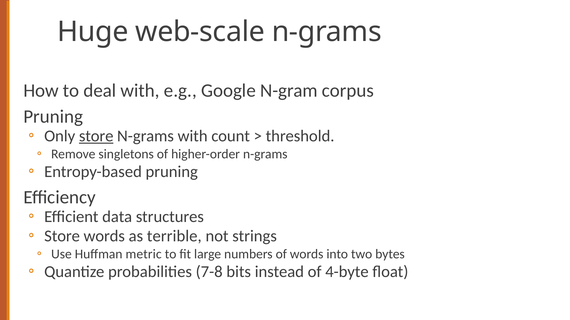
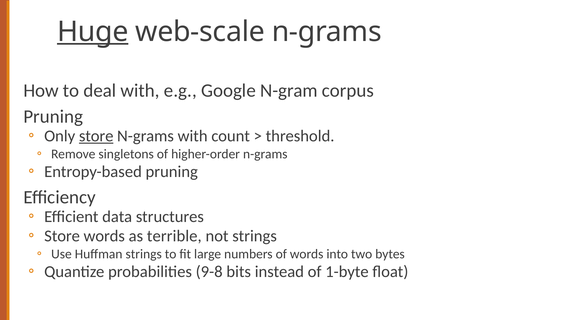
Huge underline: none -> present
Huffman metric: metric -> strings
7-8: 7-8 -> 9-8
4-byte: 4-byte -> 1-byte
